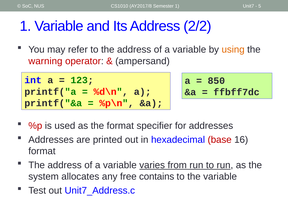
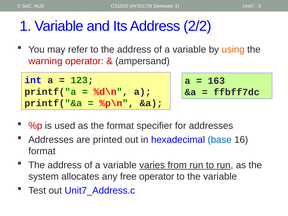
850: 850 -> 163
base colour: red -> blue
free contains: contains -> operator
